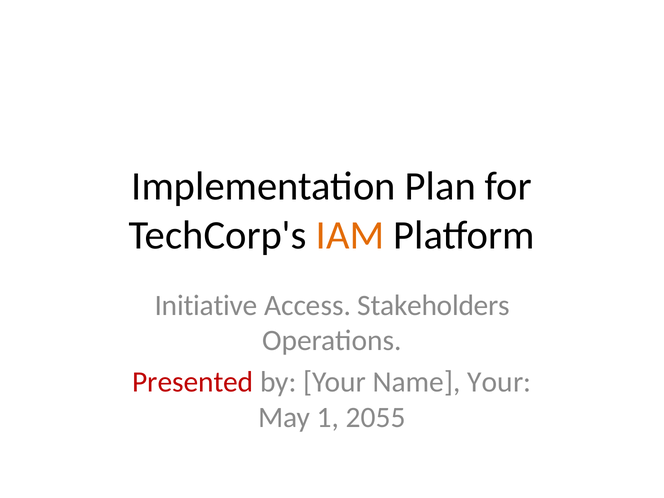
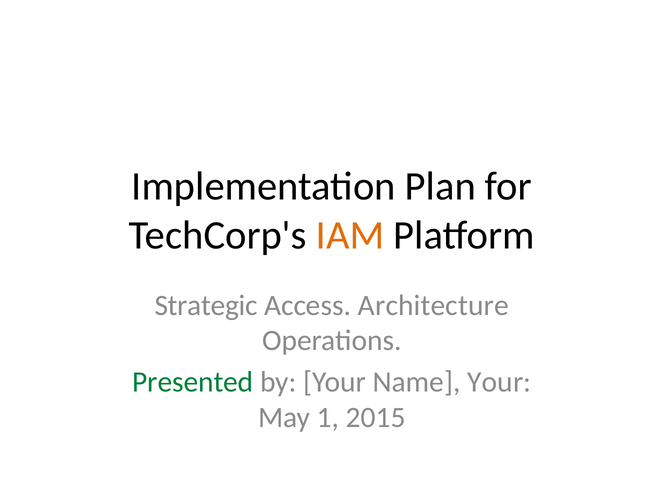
Initiative: Initiative -> Strategic
Stakeholders: Stakeholders -> Architecture
Presented colour: red -> green
2055: 2055 -> 2015
